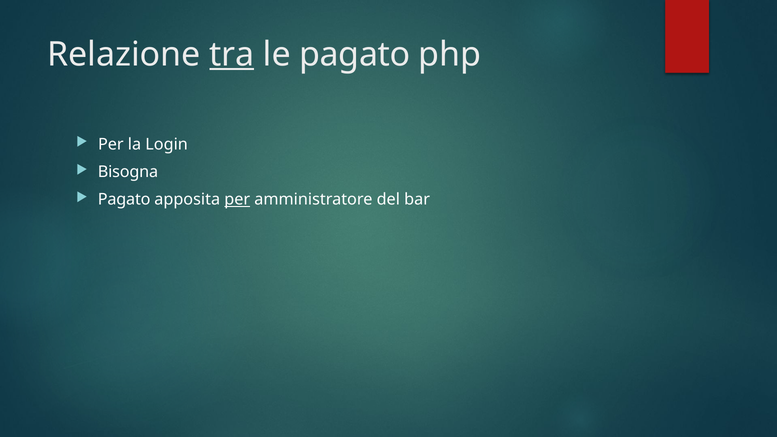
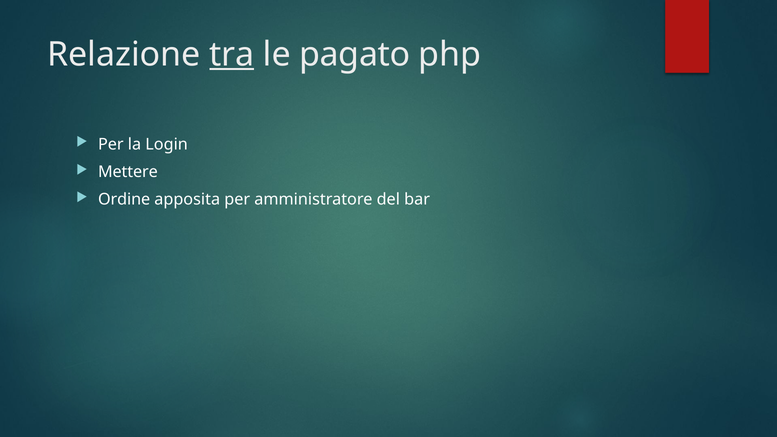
Bisogna: Bisogna -> Mettere
Pagato at (124, 200): Pagato -> Ordine
per at (237, 200) underline: present -> none
